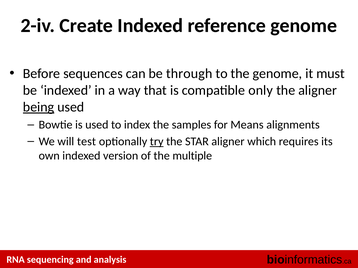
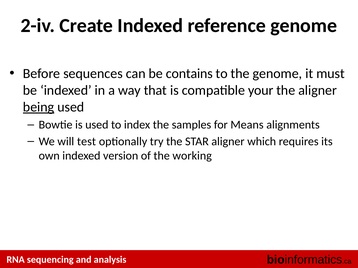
through: through -> contains
only: only -> your
try underline: present -> none
multiple: multiple -> working
